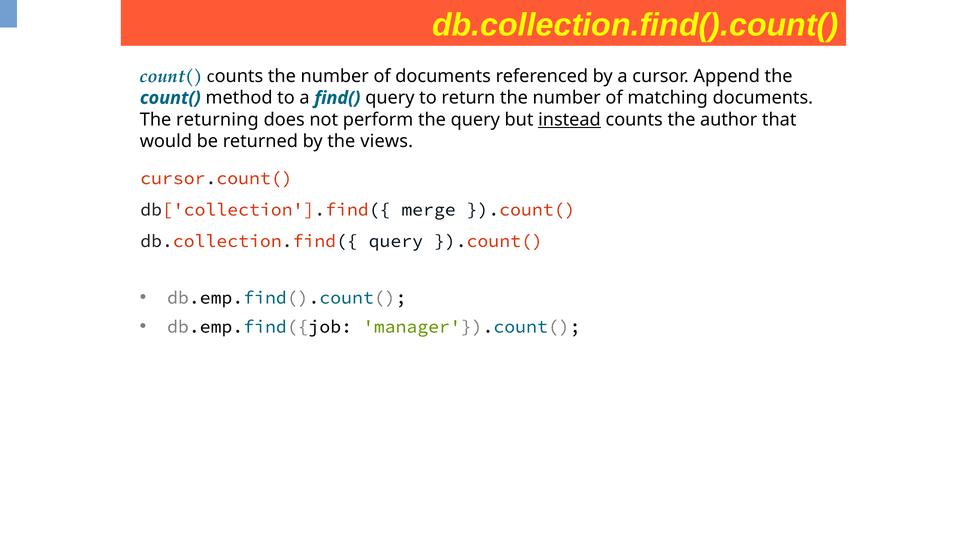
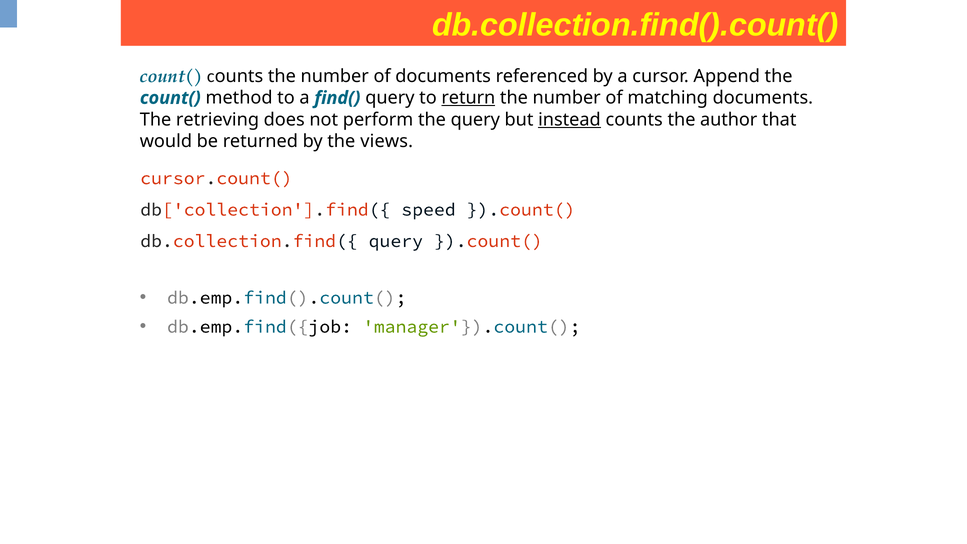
return underline: none -> present
returning: returning -> retrieving
merge: merge -> speed
